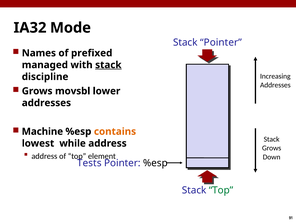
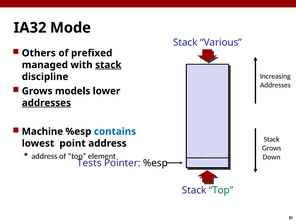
Stack Pointer: Pointer -> Various
Names: Names -> Others
movsbl: movsbl -> models
addresses at (46, 103) underline: none -> present
contains colour: orange -> blue
while: while -> point
